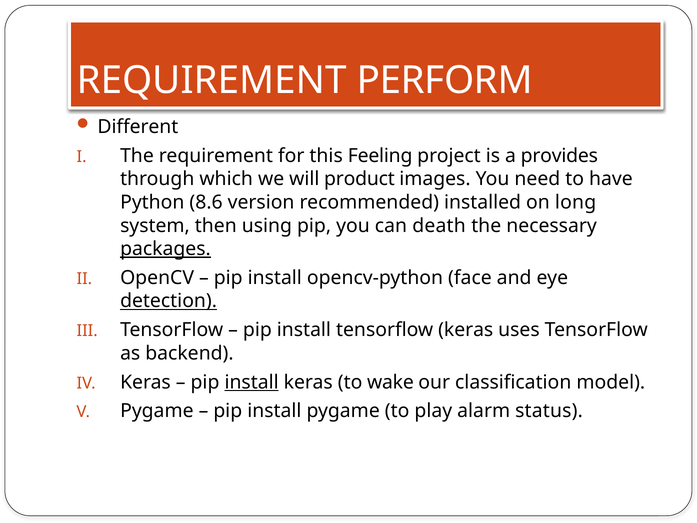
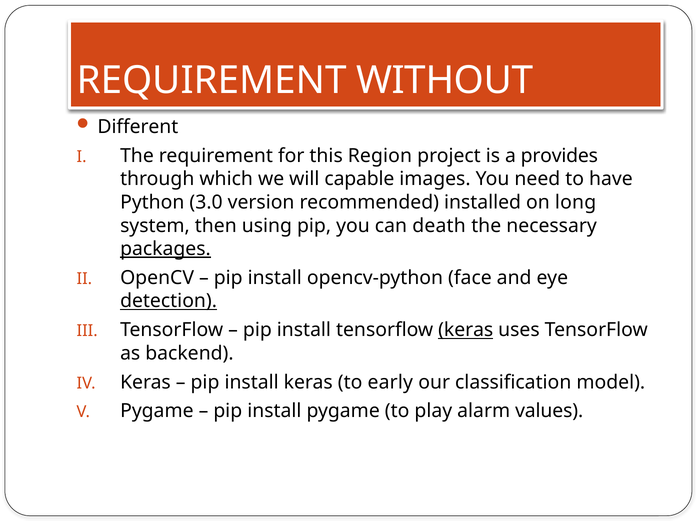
PERFORM: PERFORM -> WITHOUT
Feeling: Feeling -> Region
product: product -> capable
8.6: 8.6 -> 3.0
keras at (466, 330) underline: none -> present
install at (252, 382) underline: present -> none
wake: wake -> early
status: status -> values
